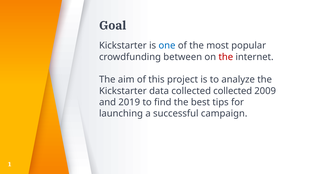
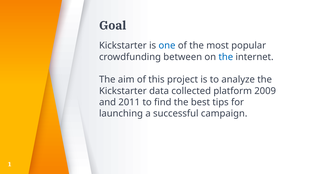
the at (226, 57) colour: red -> blue
collected collected: collected -> platform
2019: 2019 -> 2011
